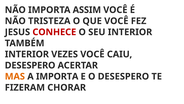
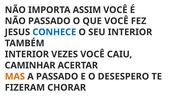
NÃO TRISTEZA: TRISTEZA -> PASSADO
CONHECE colour: red -> blue
DESESPERO at (30, 65): DESESPERO -> CAMINHAR
A IMPORTA: IMPORTA -> PASSADO
